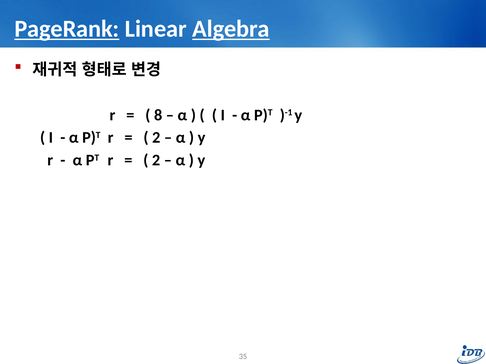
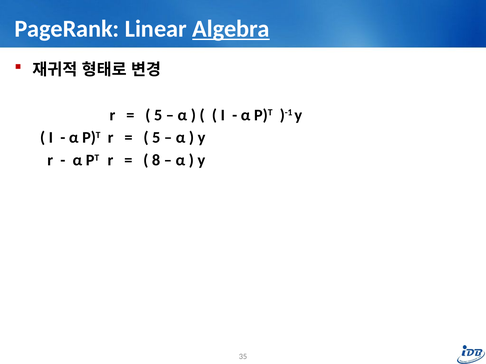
PageRank underline: present -> none
8 at (158, 115): 8 -> 5
2 at (156, 138): 2 -> 5
2 at (156, 161): 2 -> 8
